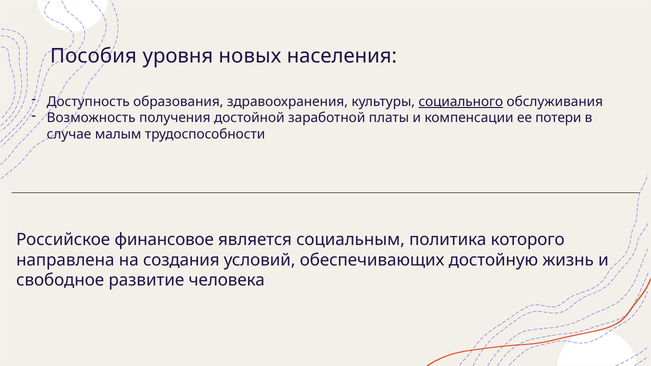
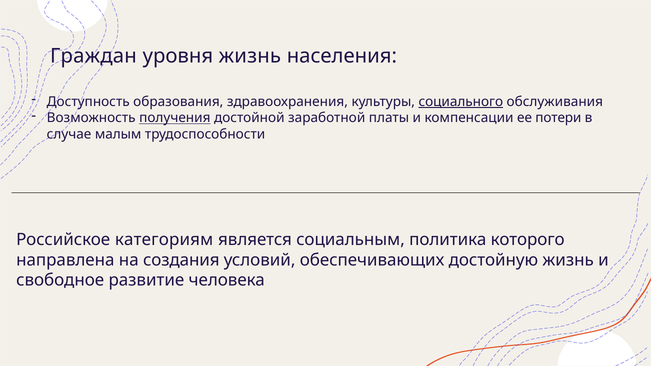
Пособия: Пособия -> Граждан
уровня новых: новых -> жизнь
получения underline: none -> present
финансовое: финансовое -> категориям
